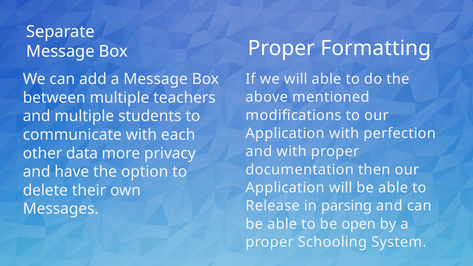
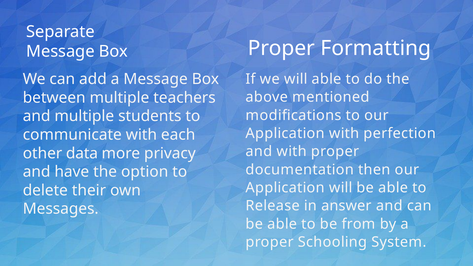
parsing: parsing -> answer
open: open -> from
